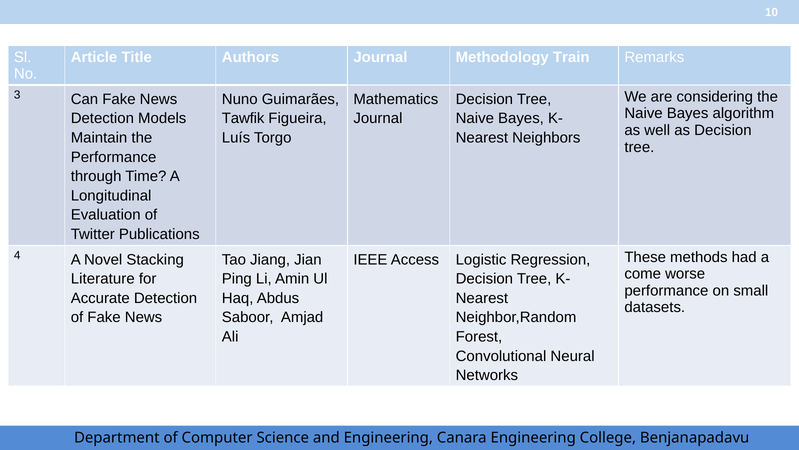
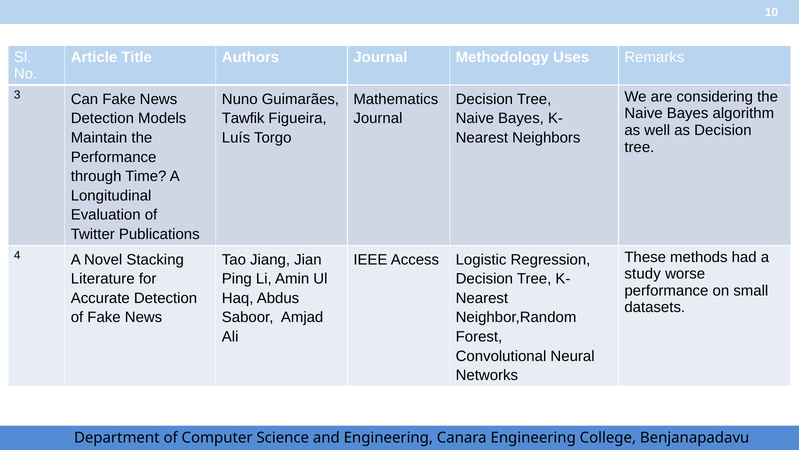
Train: Train -> Uses
come: come -> study
